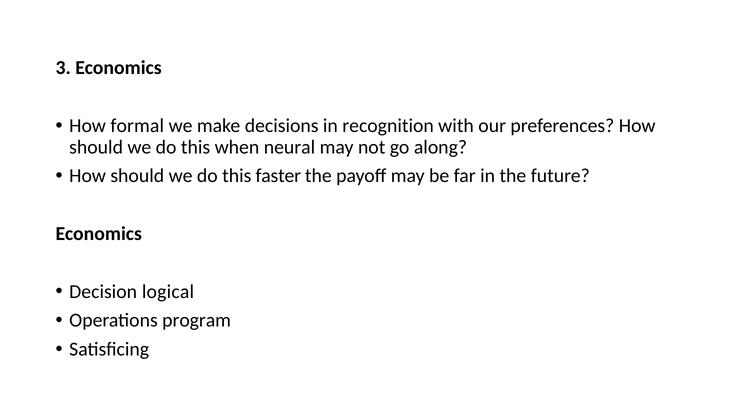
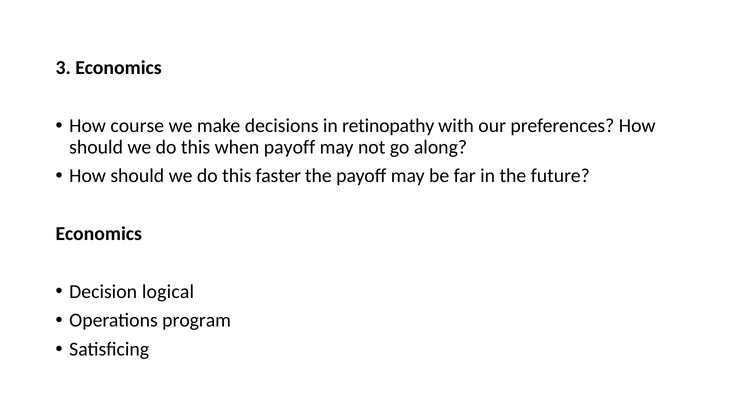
formal: formal -> course
recognition: recognition -> retinopathy
when neural: neural -> payoff
